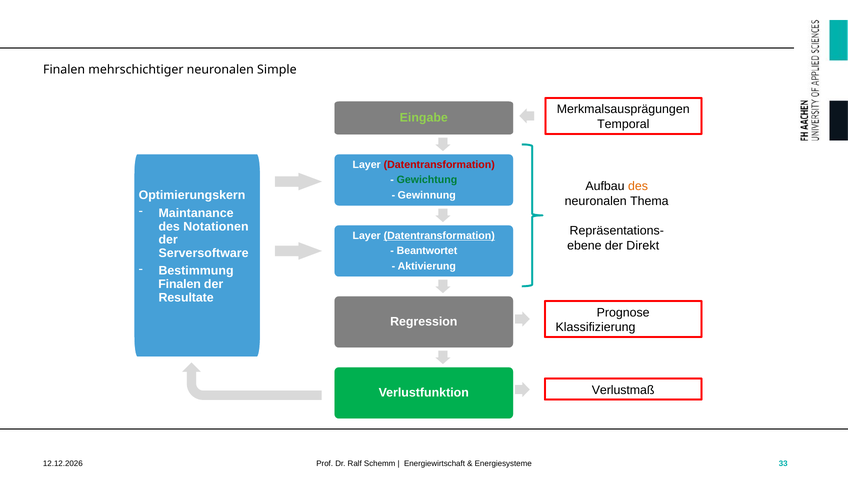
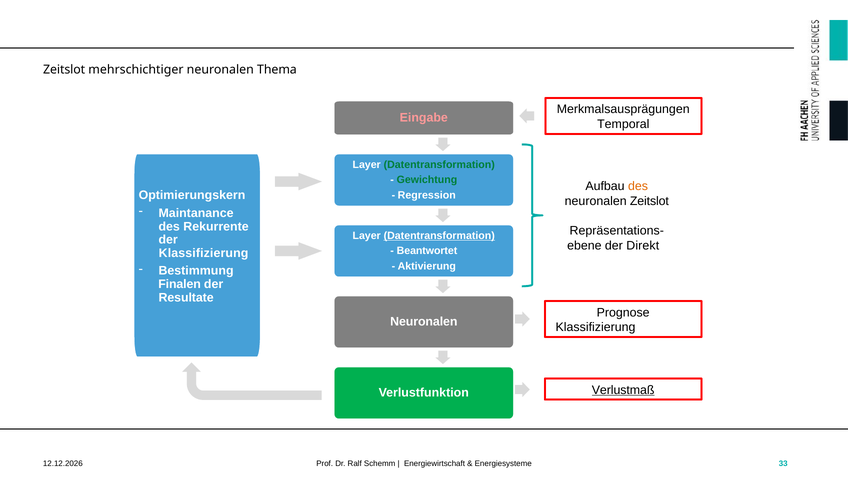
Finalen at (64, 70): Finalen -> Zeitslot
Simple: Simple -> Thema
Eingabe colour: light green -> pink
Datentransformation at (439, 165) colour: red -> green
Gewinnung: Gewinnung -> Regression
neuronalen Thema: Thema -> Zeitslot
Notationen: Notationen -> Rekurrente
Serversoftware at (204, 253): Serversoftware -> Klassifizierung
Regression at (424, 322): Regression -> Neuronalen
Verlustmaß underline: none -> present
